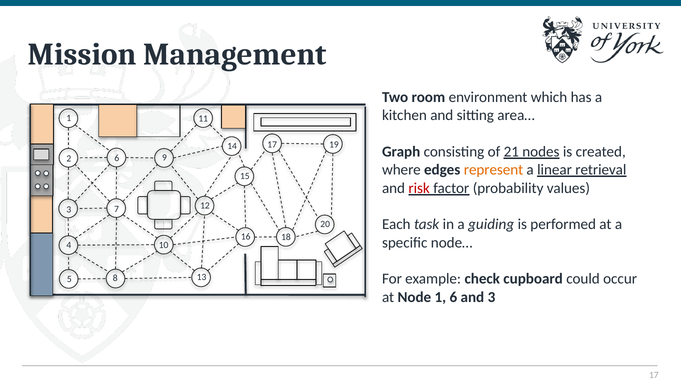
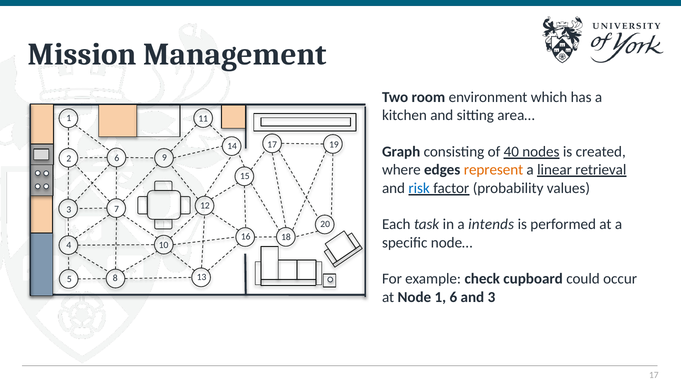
21: 21 -> 40
risk colour: red -> blue
guiding: guiding -> intends
